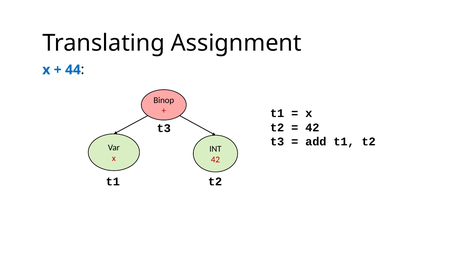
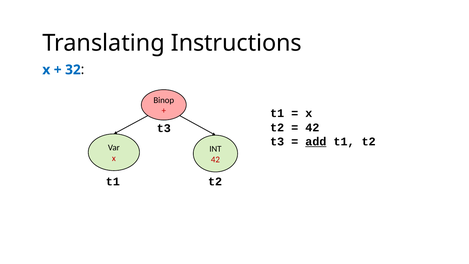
Assignment: Assignment -> Instructions
44: 44 -> 32
add underline: none -> present
